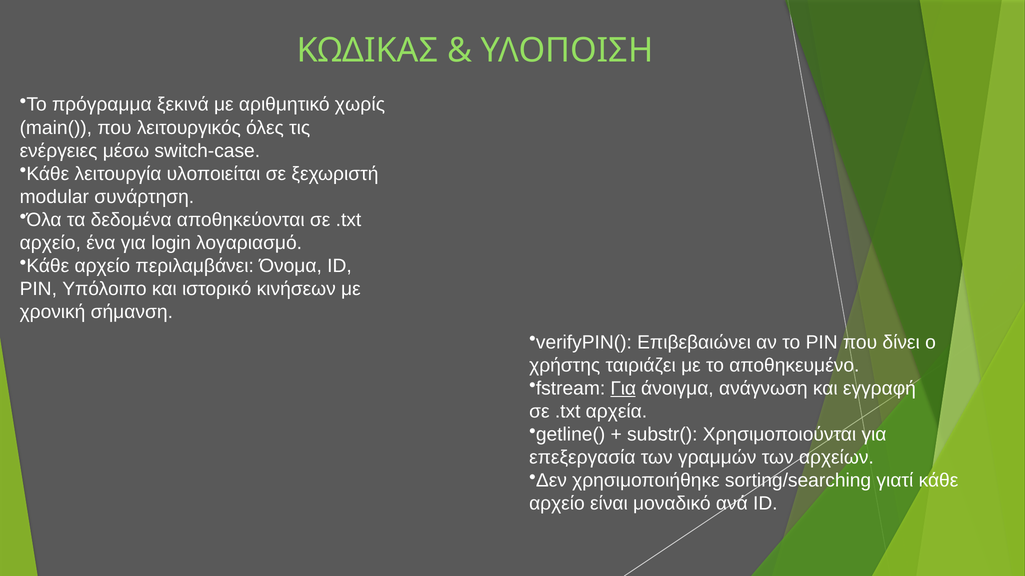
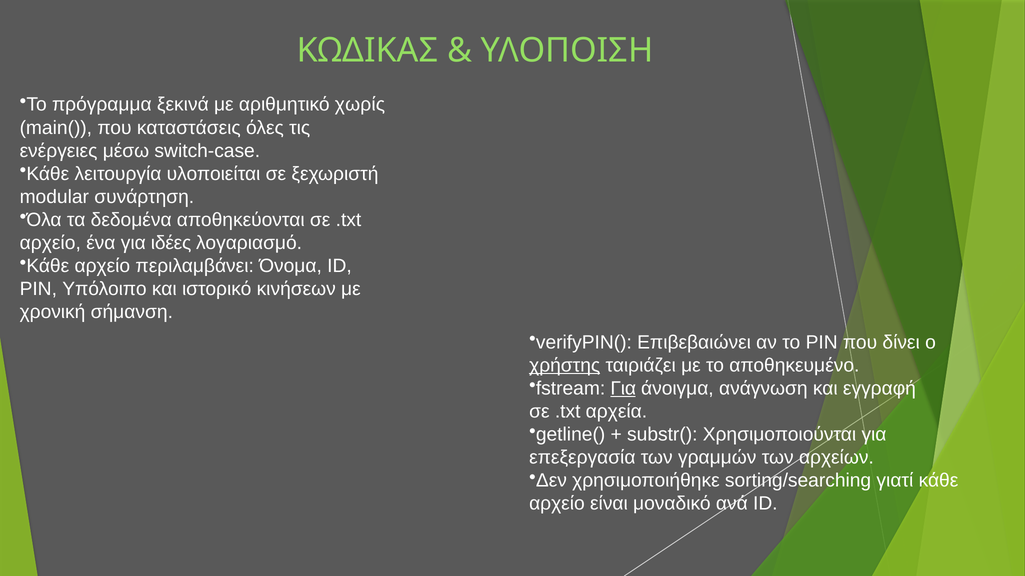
λειτουργικός: λειτουργικός -> καταστάσεις
login: login -> ιδέες
χρήστης underline: none -> present
